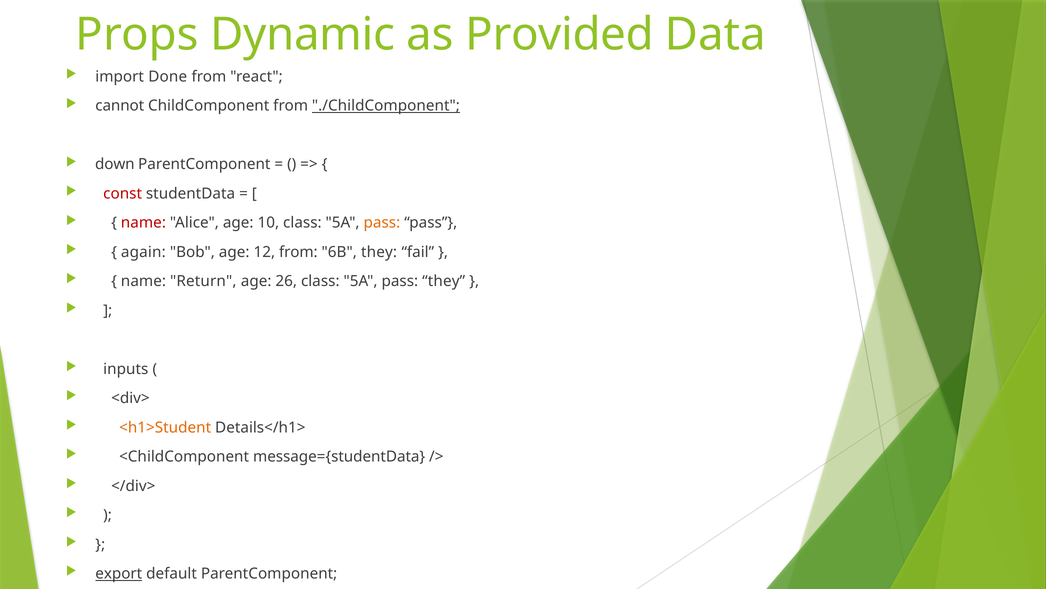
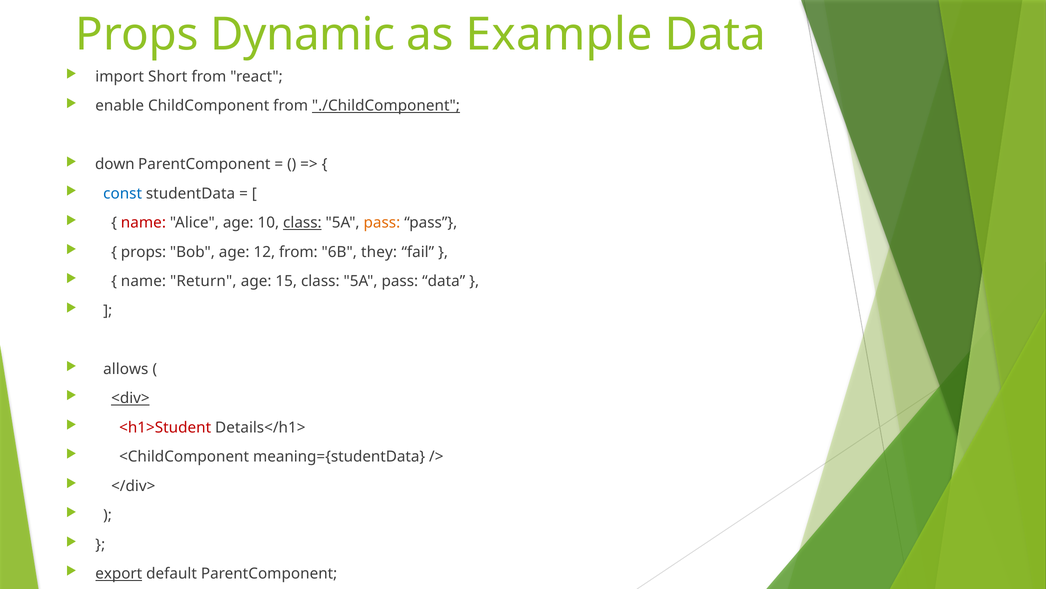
Provided: Provided -> Example
Done: Done -> Short
cannot: cannot -> enable
const colour: red -> blue
class at (302, 222) underline: none -> present
again at (143, 252): again -> props
26: 26 -> 15
pass they: they -> data
inputs: inputs -> allows
<div> underline: none -> present
<h1>Student colour: orange -> red
message={studentData: message={studentData -> meaning={studentData
